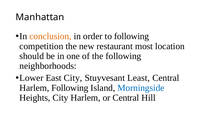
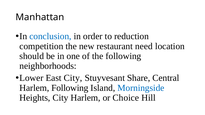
conclusion colour: orange -> blue
to following: following -> reduction
most: most -> need
Least: Least -> Share
or Central: Central -> Choice
